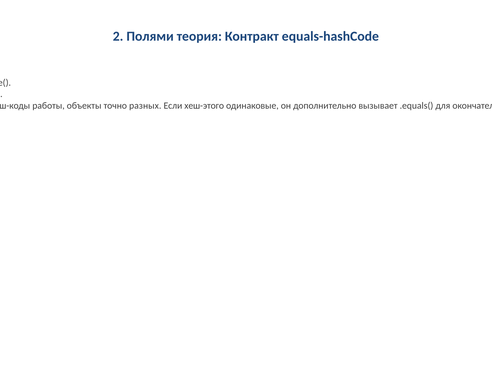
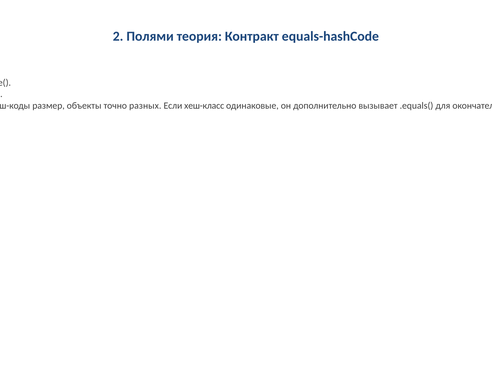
работы: работы -> размер
хеш-этого: хеш-этого -> хеш-класс
